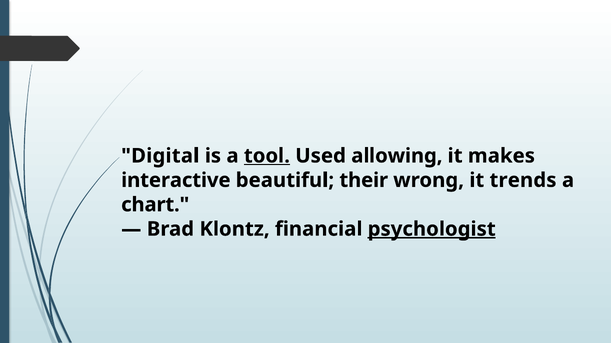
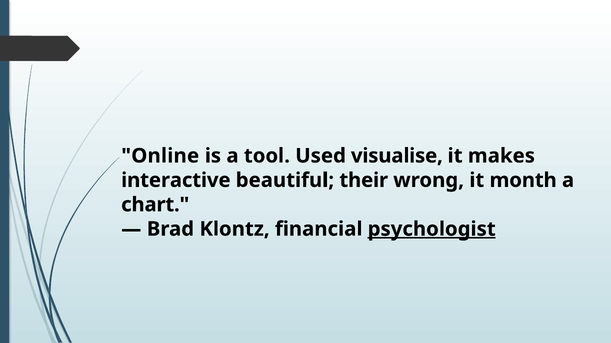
Digital: Digital -> Online
tool underline: present -> none
allowing: allowing -> visualise
trends: trends -> month
